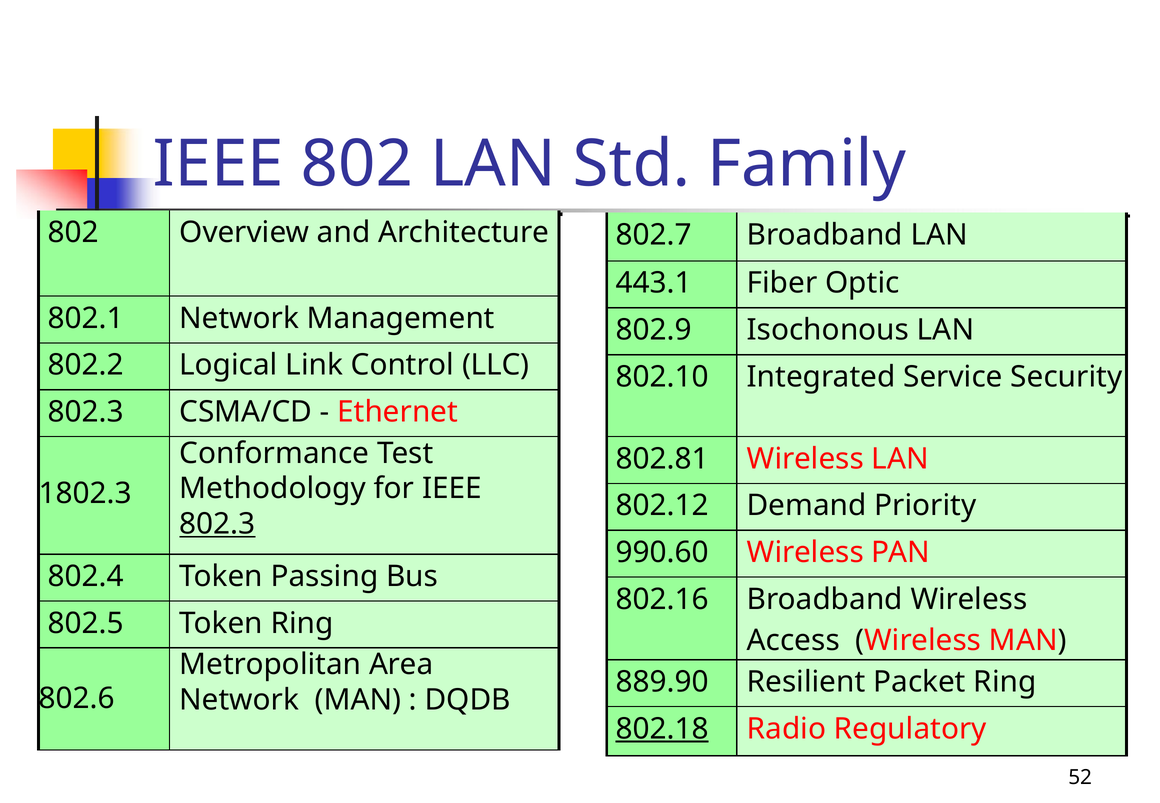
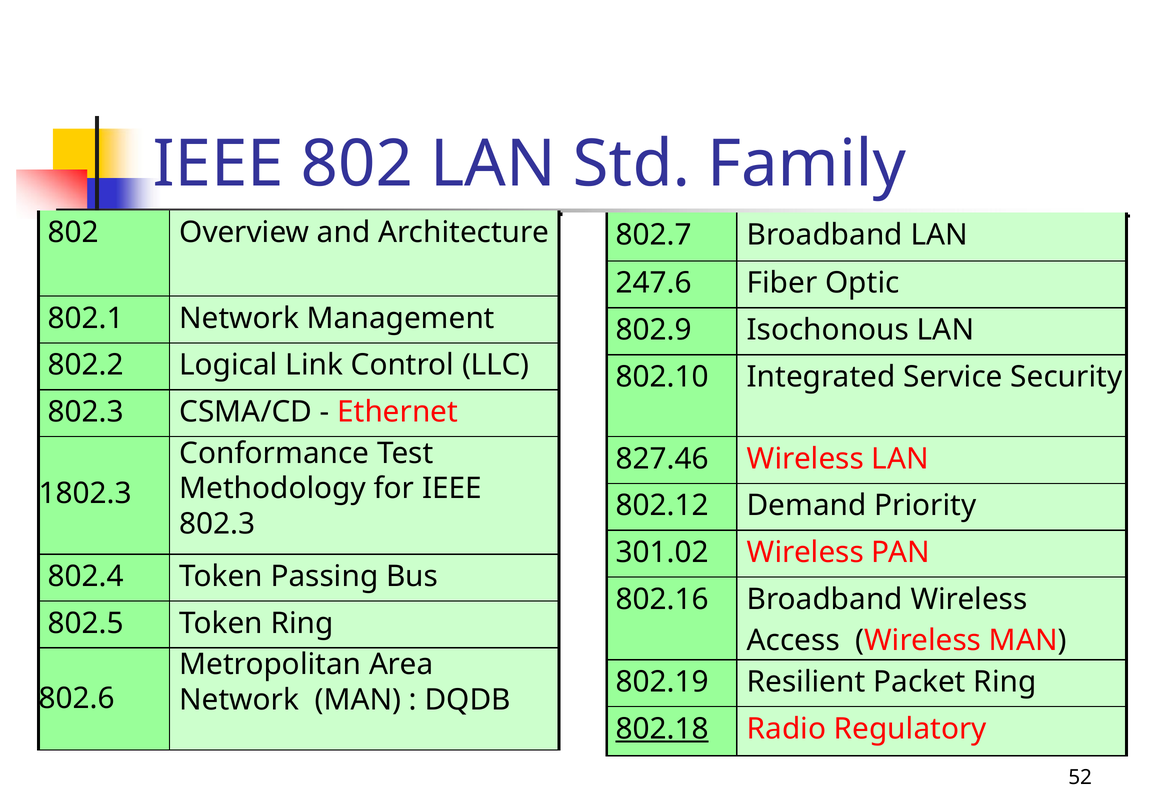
443.1: 443.1 -> 247.6
802.81: 802.81 -> 827.46
802.3 at (217, 524) underline: present -> none
990.60: 990.60 -> 301.02
889.90: 889.90 -> 802.19
